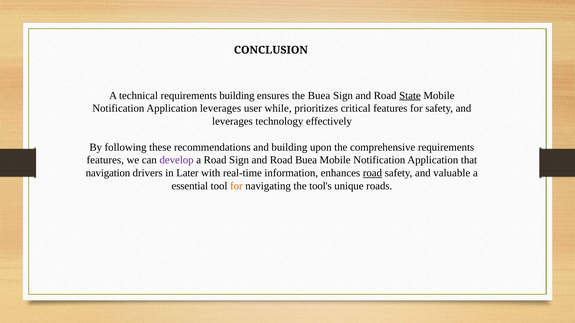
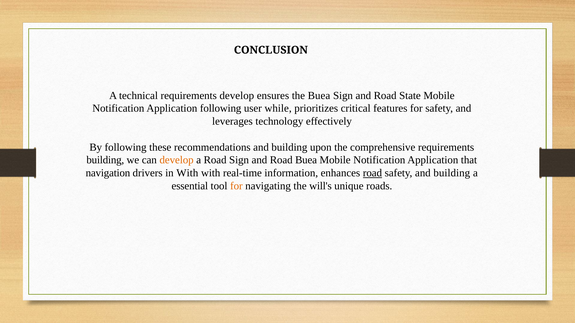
requirements building: building -> develop
State underline: present -> none
Application leverages: leverages -> following
features at (105, 160): features -> building
develop at (177, 160) colour: purple -> orange
in Later: Later -> With
safety and valuable: valuable -> building
tool's: tool's -> will's
